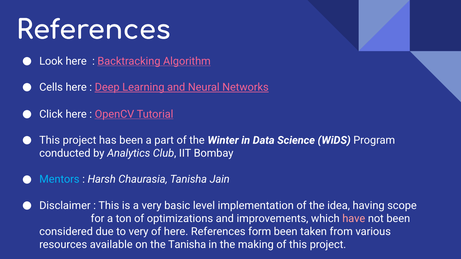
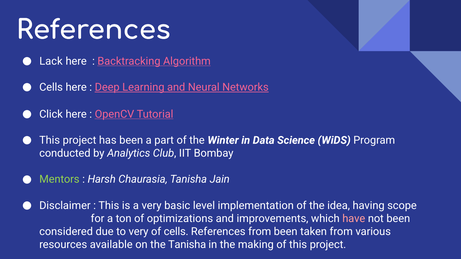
Look: Look -> Lack
Mentors colour: light blue -> light green
of here: here -> cells
References form: form -> from
